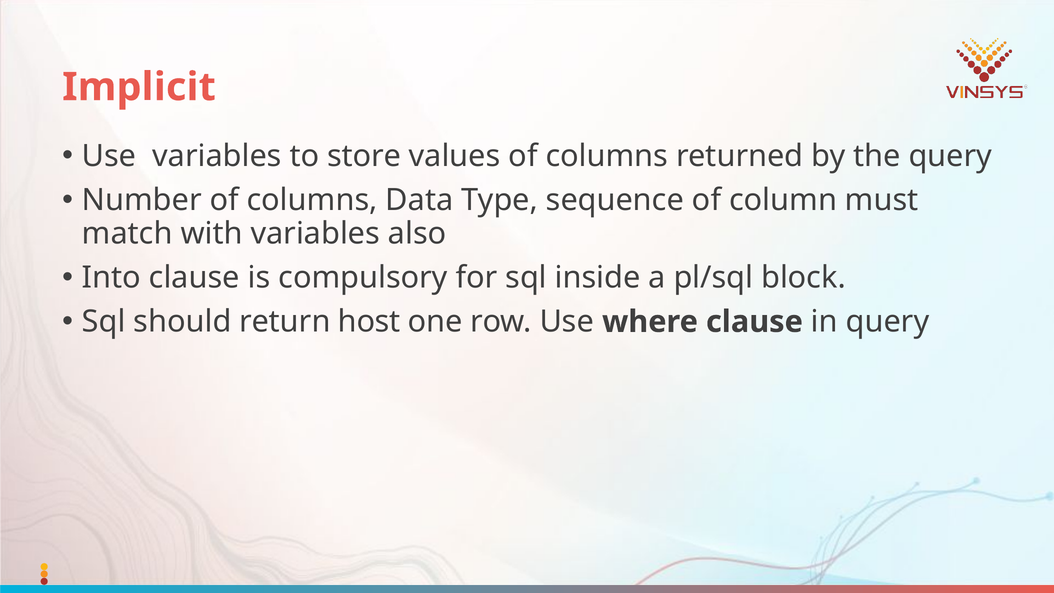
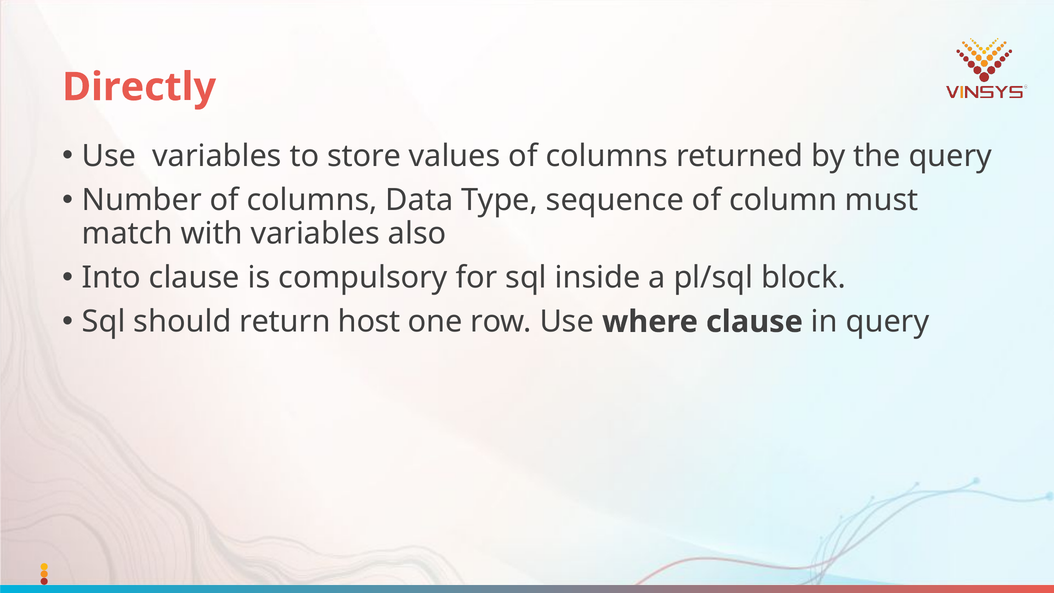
Implicit: Implicit -> Directly
